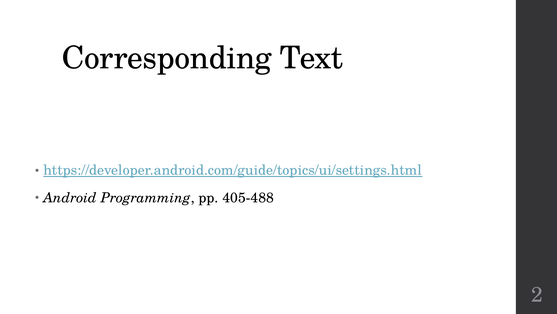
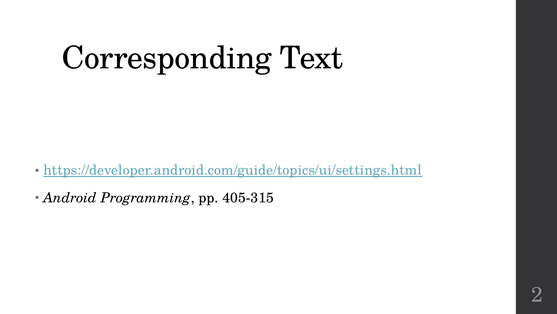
405-488: 405-488 -> 405-315
